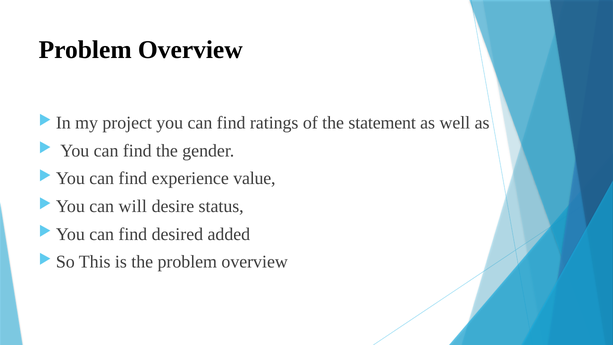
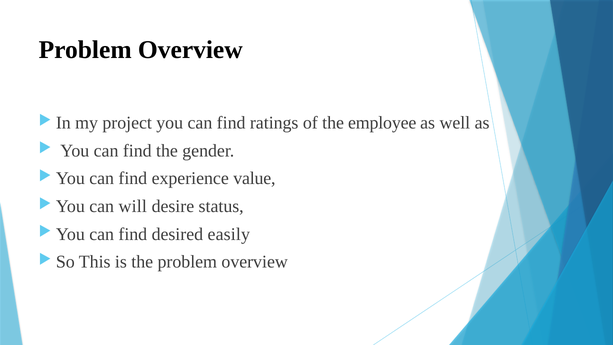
statement: statement -> employee
added: added -> easily
